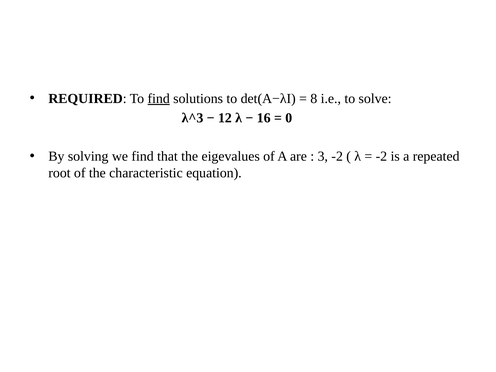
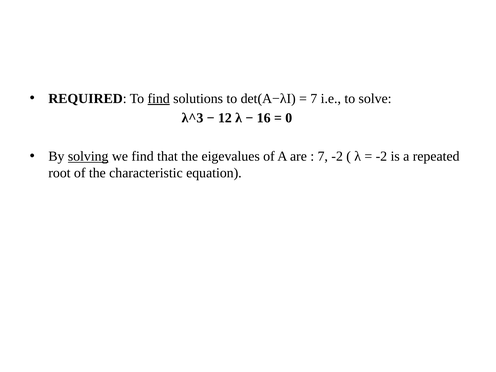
8 at (314, 99): 8 -> 7
solving underline: none -> present
3 at (323, 156): 3 -> 7
